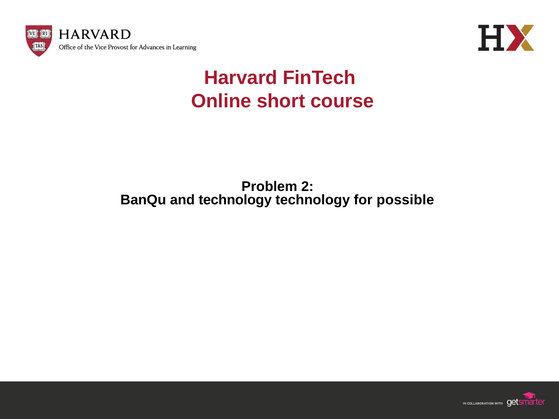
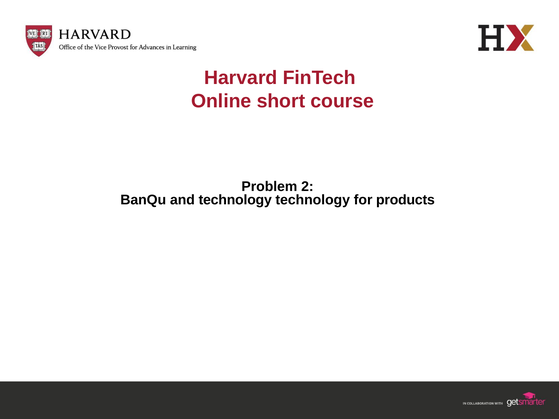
possible: possible -> products
